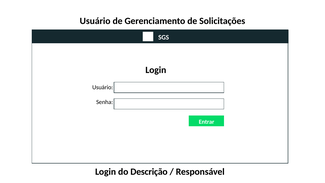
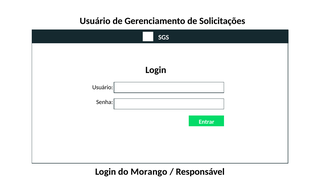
Descrição: Descrição -> Morango
